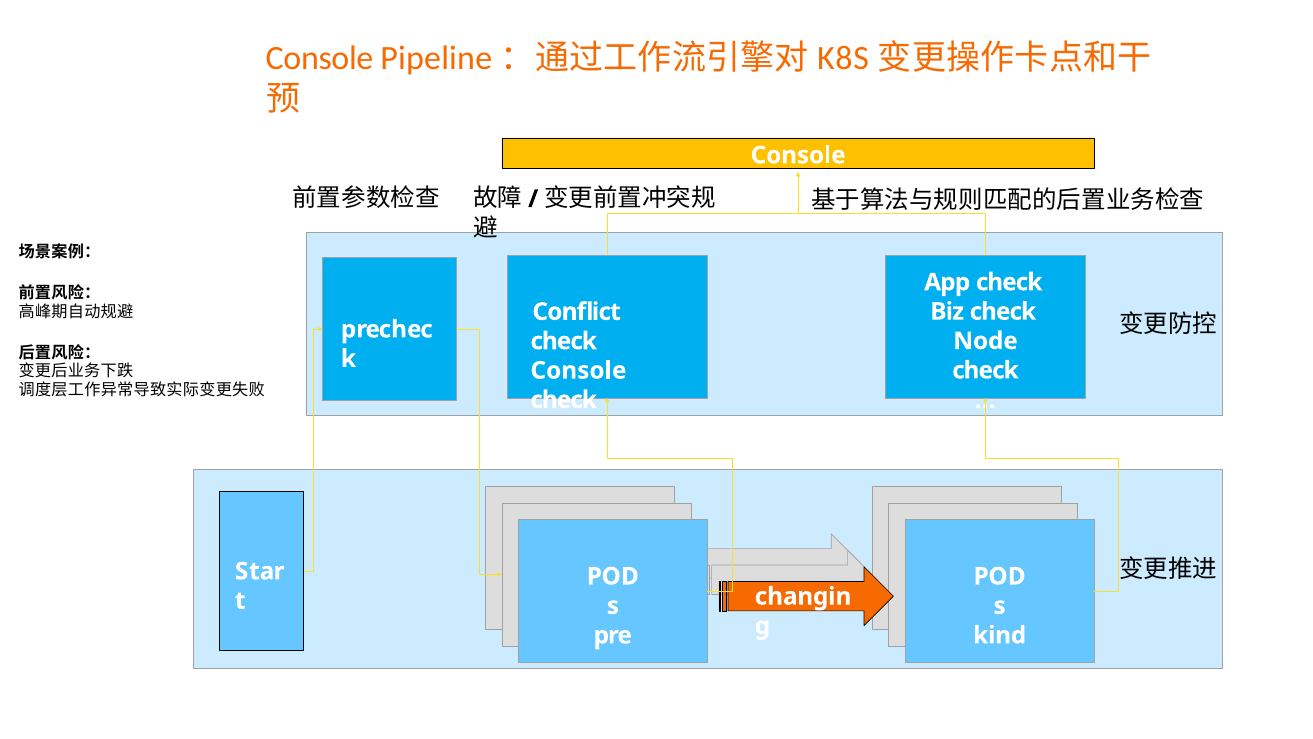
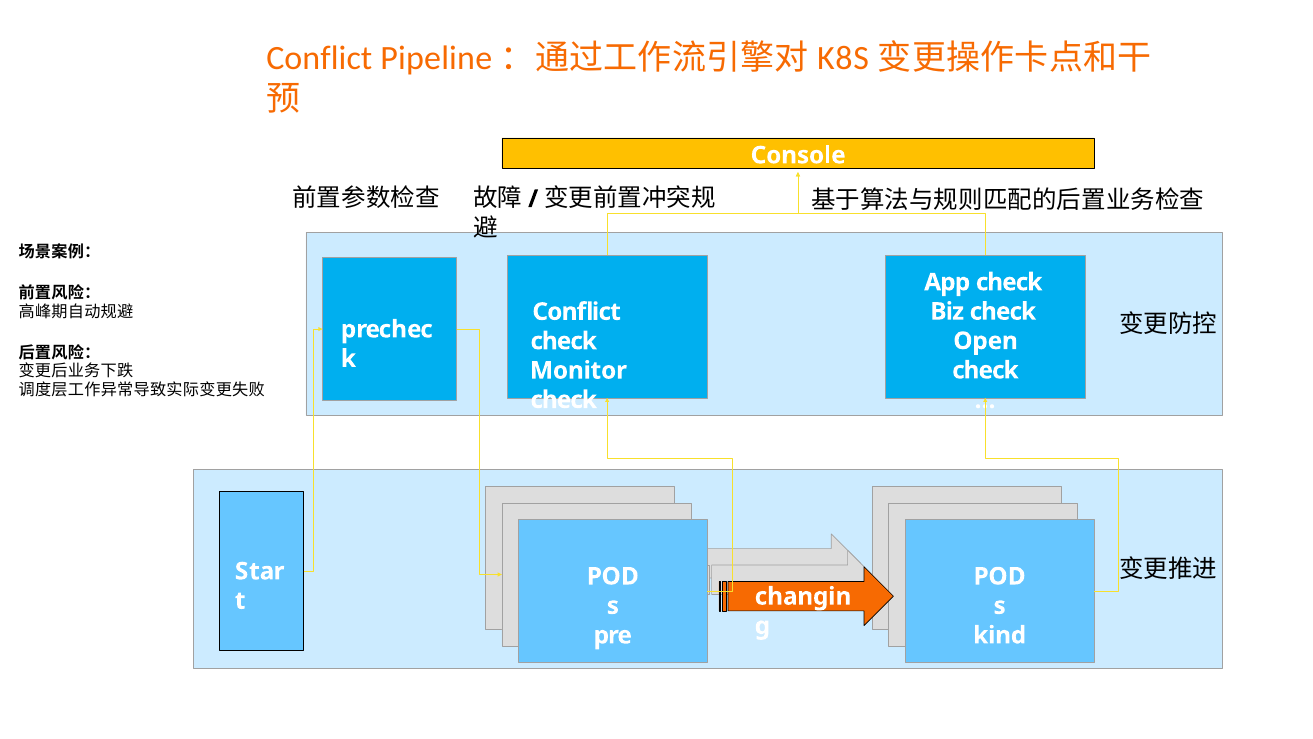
Console at (320, 58): Console -> Conflict
Node: Node -> Open
Console at (578, 370): Console -> Monitor
